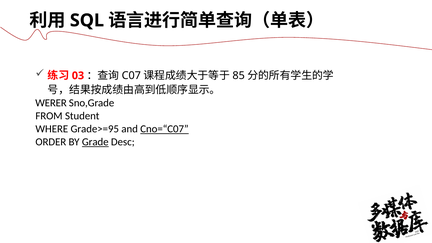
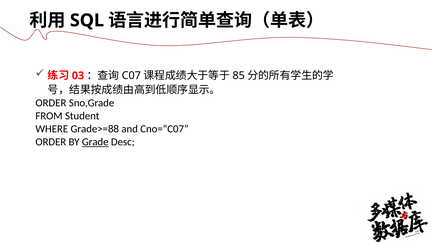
WERER at (51, 103): WERER -> ORDER
Grade>=95: Grade>=95 -> Grade>=88
Cno=“C07 underline: present -> none
